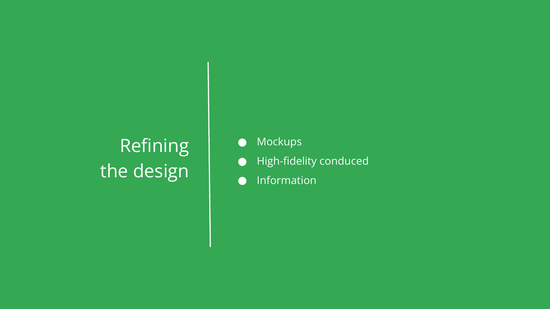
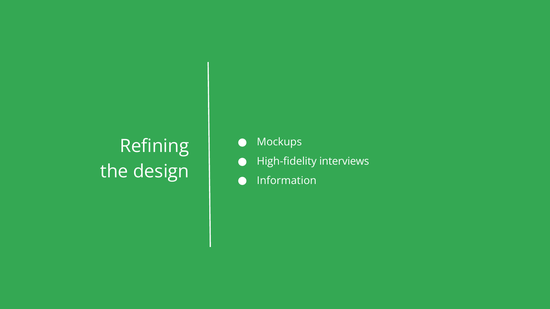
conduced: conduced -> interviews
